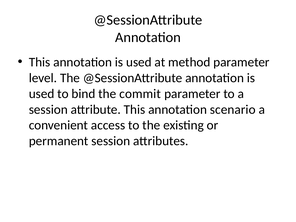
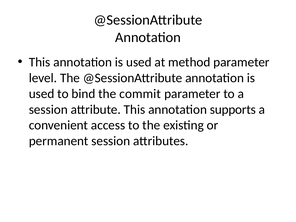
scenario: scenario -> supports
